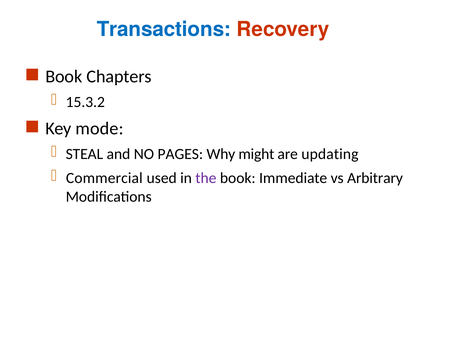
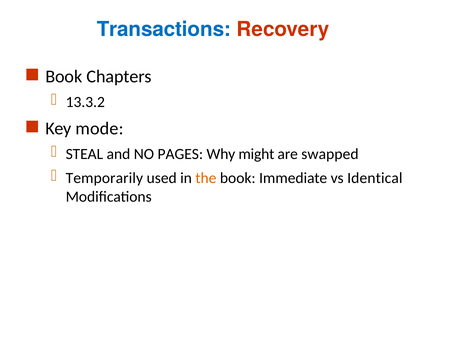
15.3.2: 15.3.2 -> 13.3.2
updating: updating -> swapped
Commercial: Commercial -> Temporarily
the colour: purple -> orange
Arbitrary: Arbitrary -> Identical
